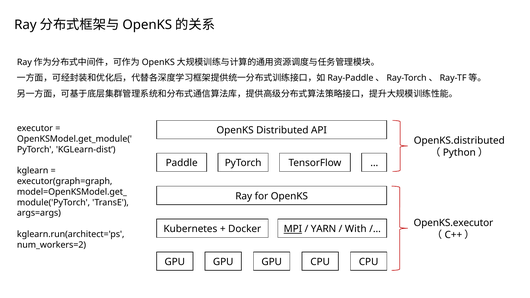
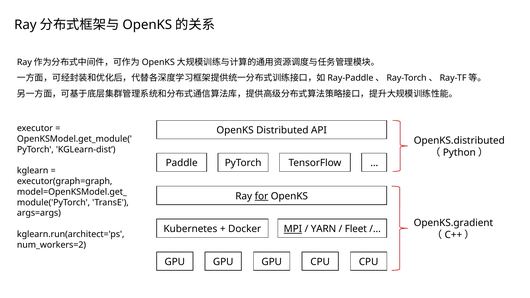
for underline: none -> present
OpenKS.executor: OpenKS.executor -> OpenKS.gradient
With: With -> Fleet
